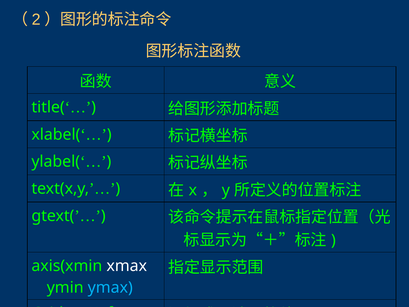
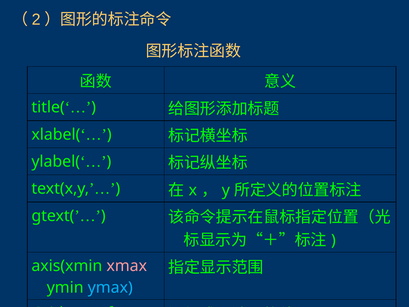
xmax colour: white -> pink
